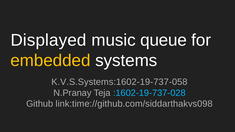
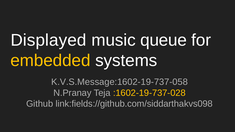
K.V.S.Systems:1602-19-737-058: K.V.S.Systems:1602-19-737-058 -> K.V.S.Message:1602-19-737-058
:1602-19-737-028 colour: light blue -> yellow
link:time://github.com/siddarthakvs098: link:time://github.com/siddarthakvs098 -> link:fields://github.com/siddarthakvs098
